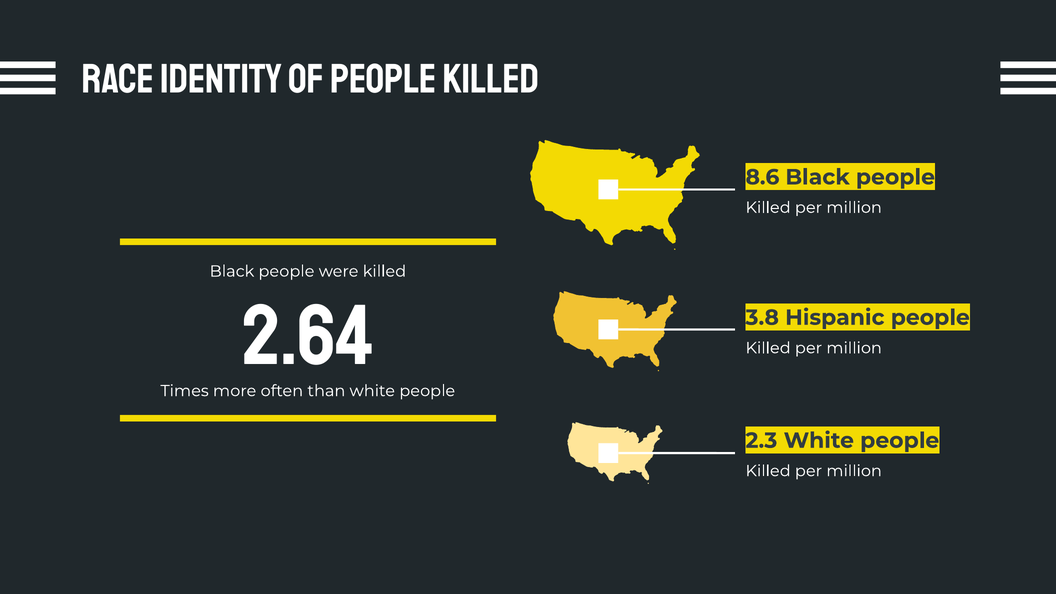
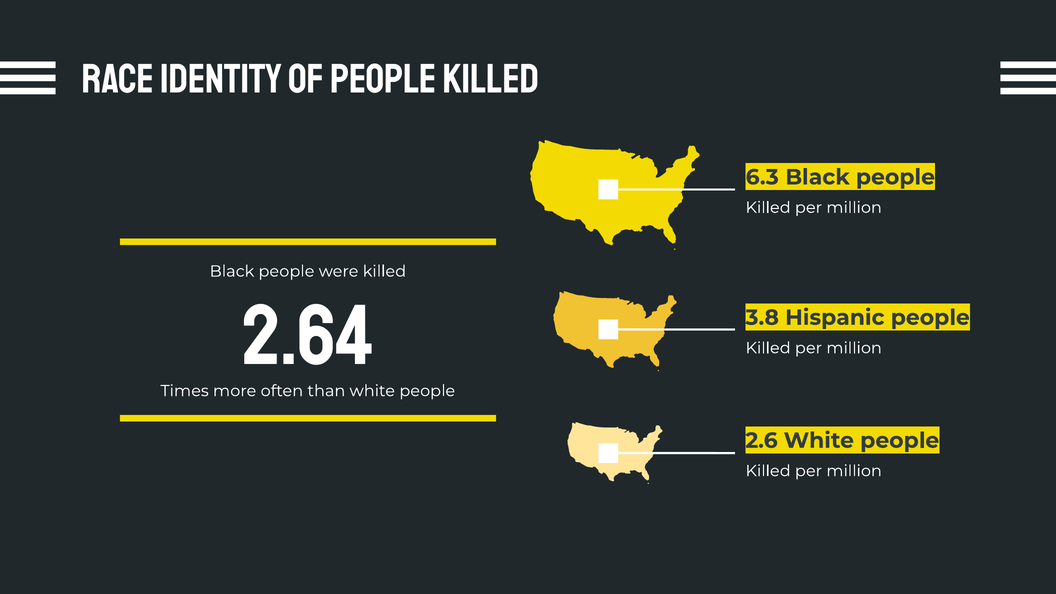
8.6: 8.6 -> 6.3
2.3: 2.3 -> 2.6
